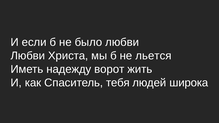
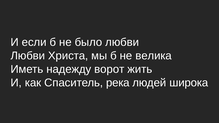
льется: льется -> велика
тебя: тебя -> река
